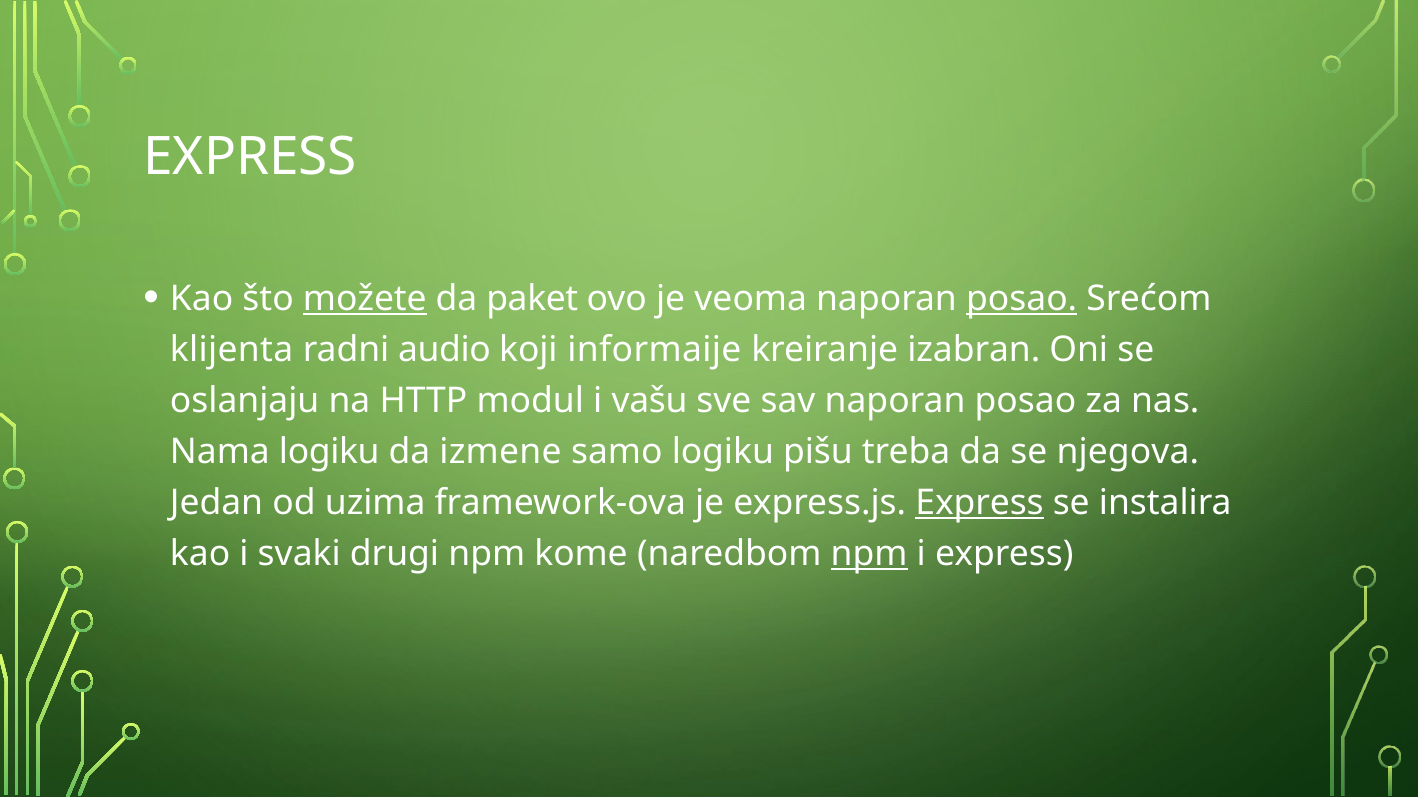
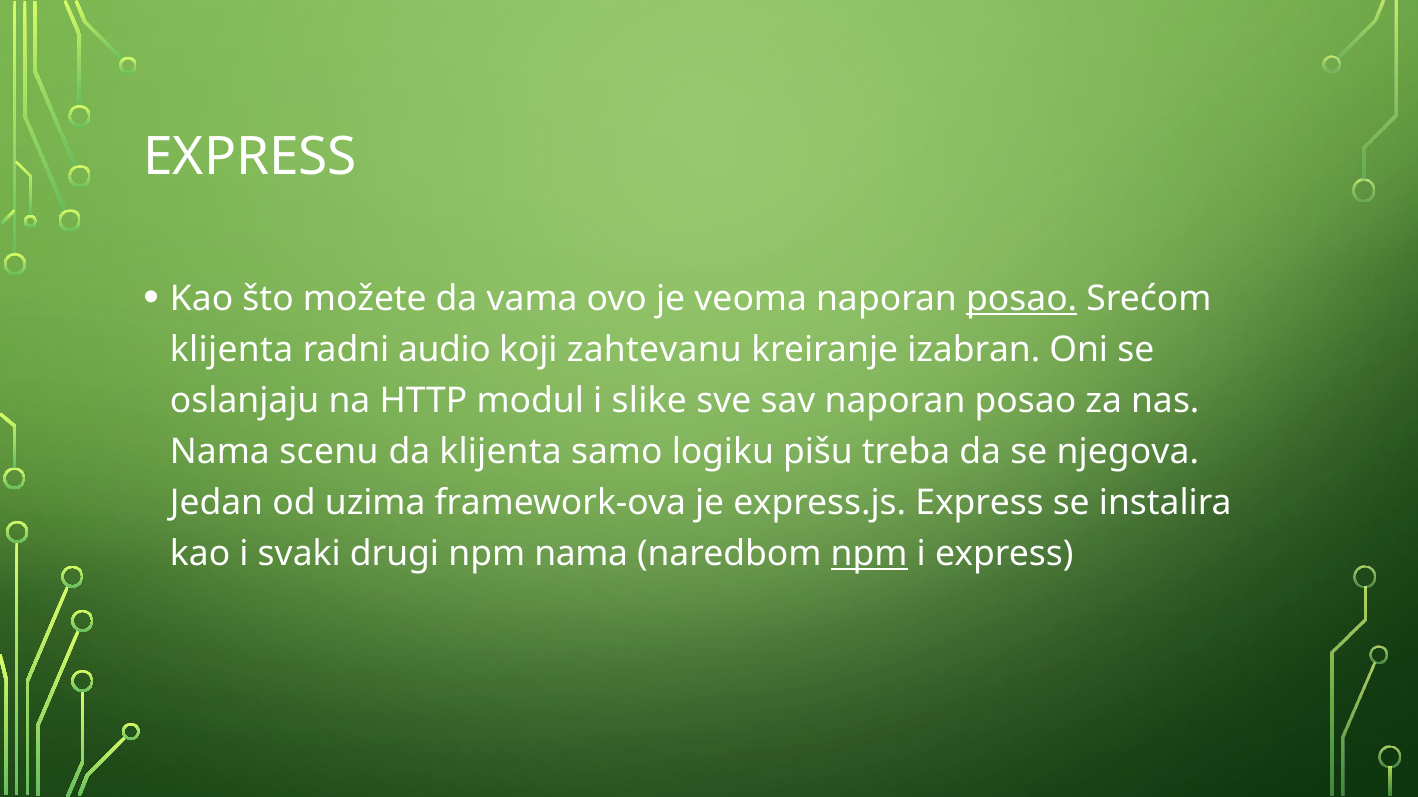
možete underline: present -> none
paket: paket -> vama
informaije: informaije -> zahtevanu
vašu: vašu -> slike
Nama logiku: logiku -> scenu
da izmene: izmene -> klijenta
Express at (980, 503) underline: present -> none
npm kome: kome -> nama
